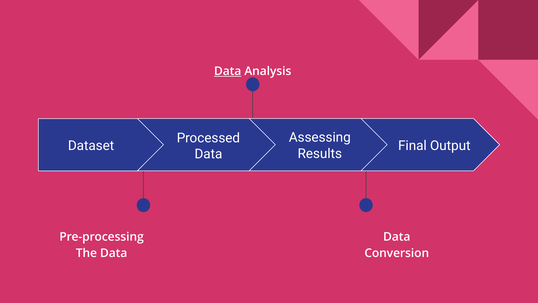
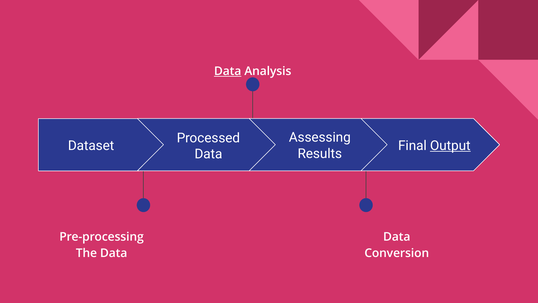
Output underline: none -> present
